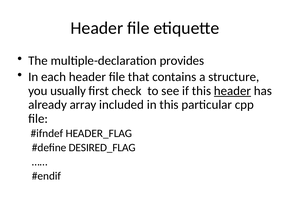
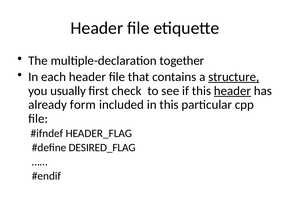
provides: provides -> together
structure underline: none -> present
array: array -> form
